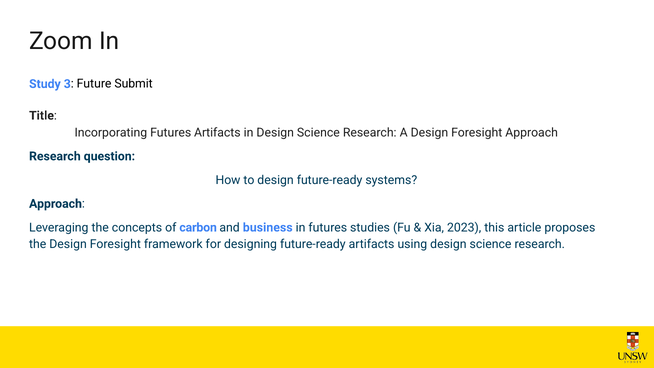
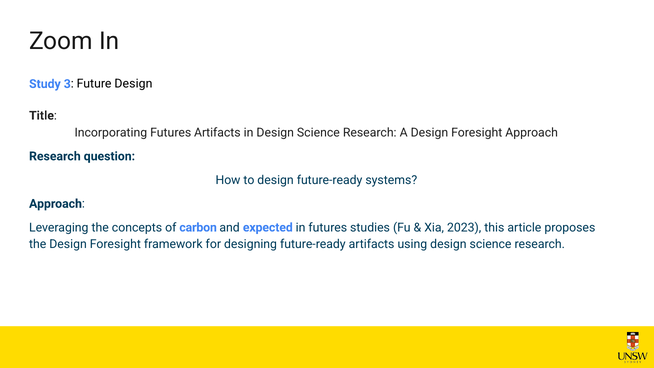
Future Submit: Submit -> Design
business: business -> expected
